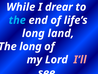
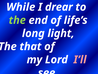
the at (17, 20) colour: light blue -> light green
land: land -> light
long at (31, 46): long -> that
